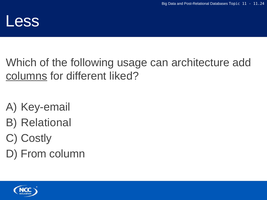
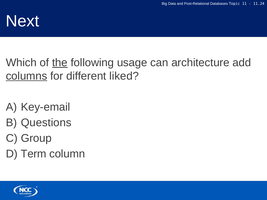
Less: Less -> Next
the underline: none -> present
Relational: Relational -> Questions
Costly: Costly -> Group
From: From -> Term
